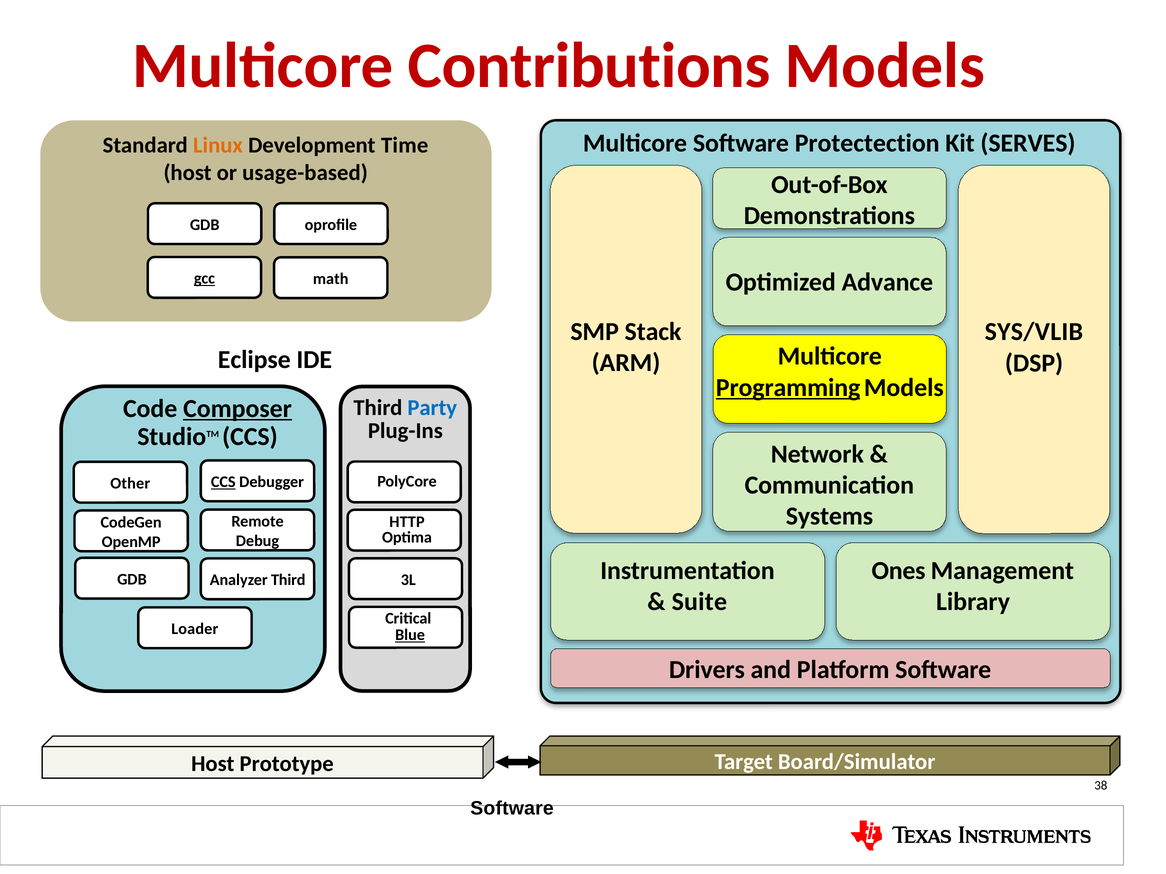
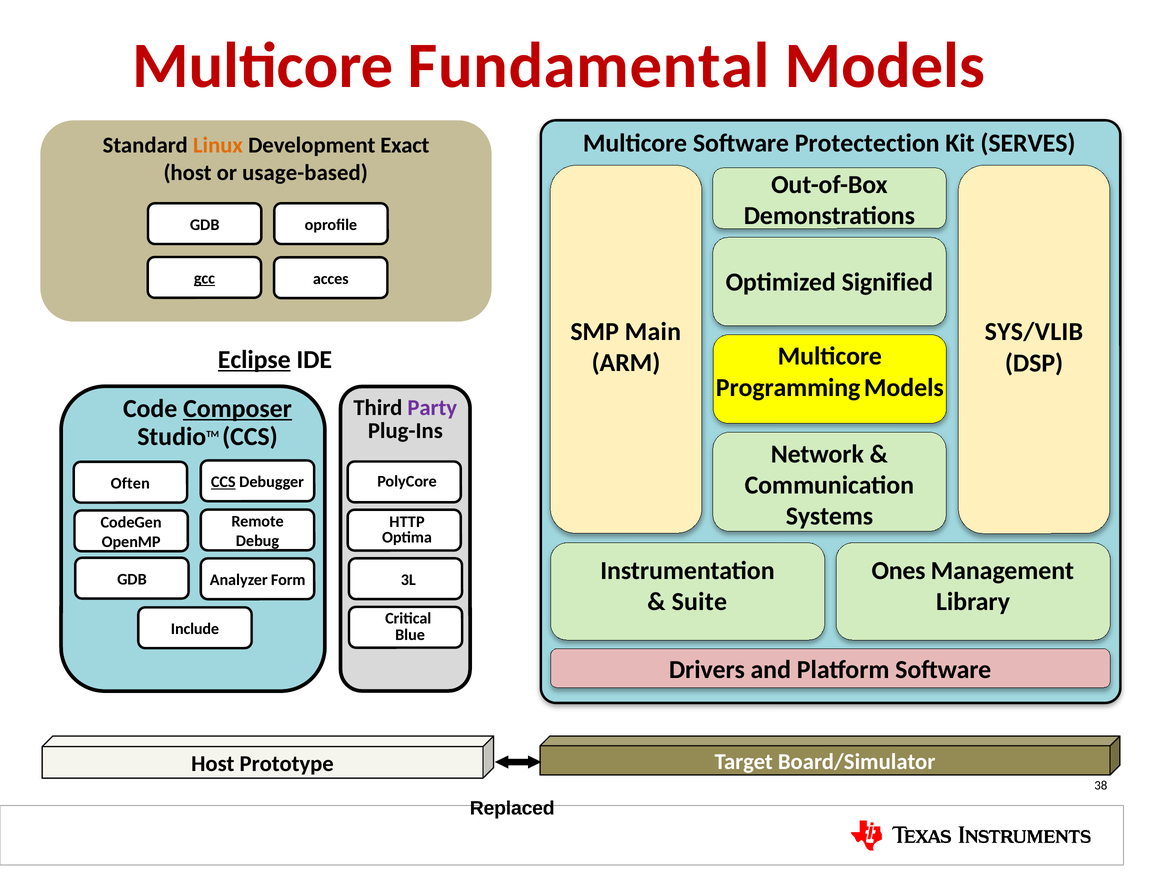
Contributions: Contributions -> Fundamental
Time: Time -> Exact
Advance: Advance -> Signified
math: math -> acces
Stack: Stack -> Main
Eclipse underline: none -> present
Programming underline: present -> none
Party colour: blue -> purple
Other: Other -> Often
Analyzer Third: Third -> Form
Loader: Loader -> Include
Blue underline: present -> none
Software at (512, 809): Software -> Replaced
